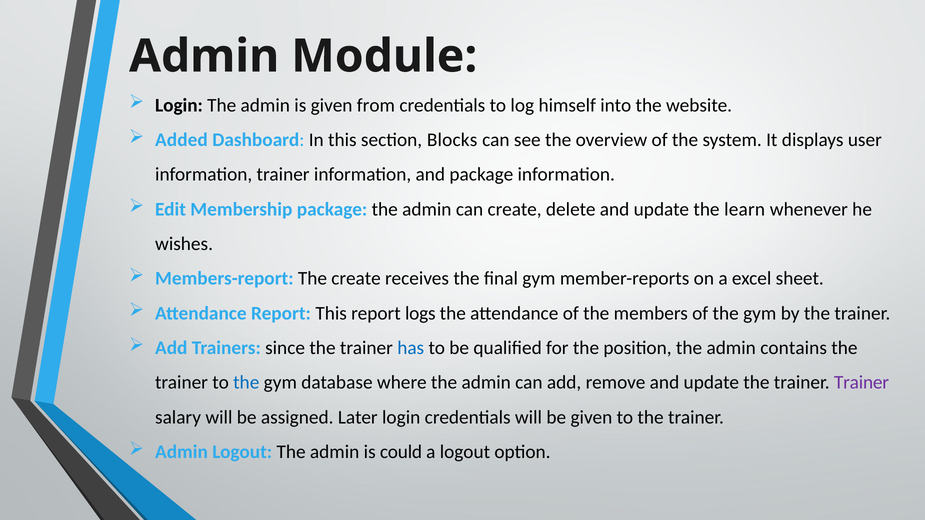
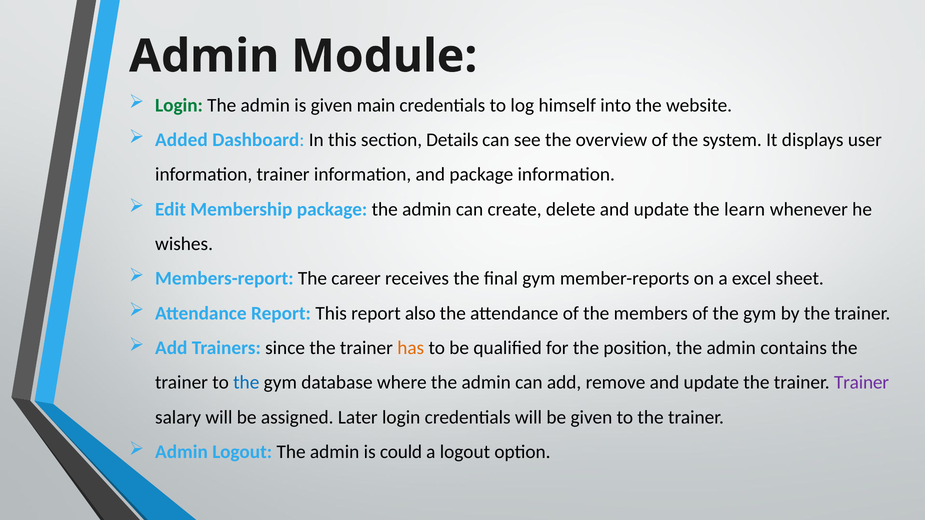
Login at (179, 105) colour: black -> green
from: from -> main
Blocks: Blocks -> Details
The create: create -> career
logs: logs -> also
has colour: blue -> orange
